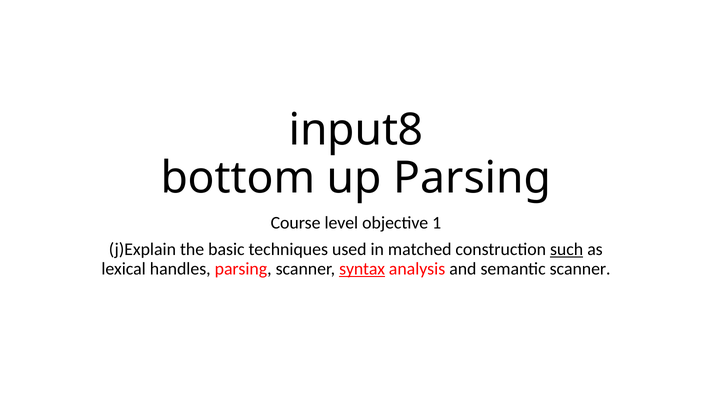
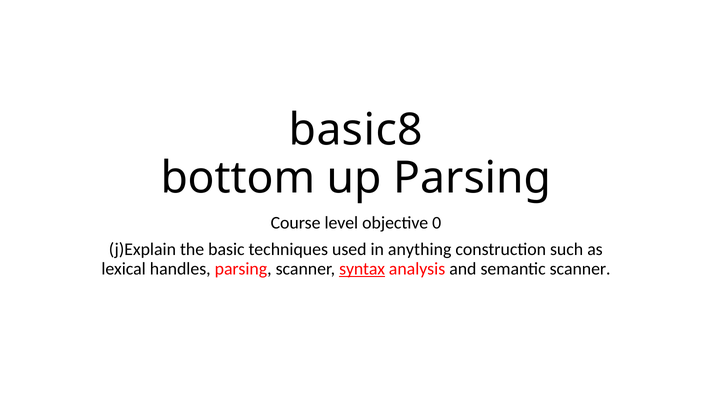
input8: input8 -> basic8
1: 1 -> 0
matched: matched -> anything
such underline: present -> none
